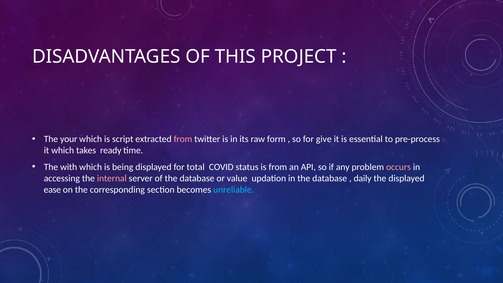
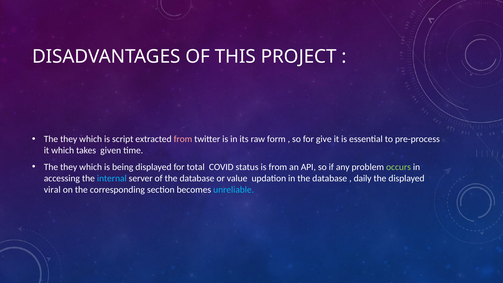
your at (69, 139): your -> they
ready: ready -> given
with at (69, 167): with -> they
occurs colour: pink -> light green
internal colour: pink -> light blue
ease: ease -> viral
